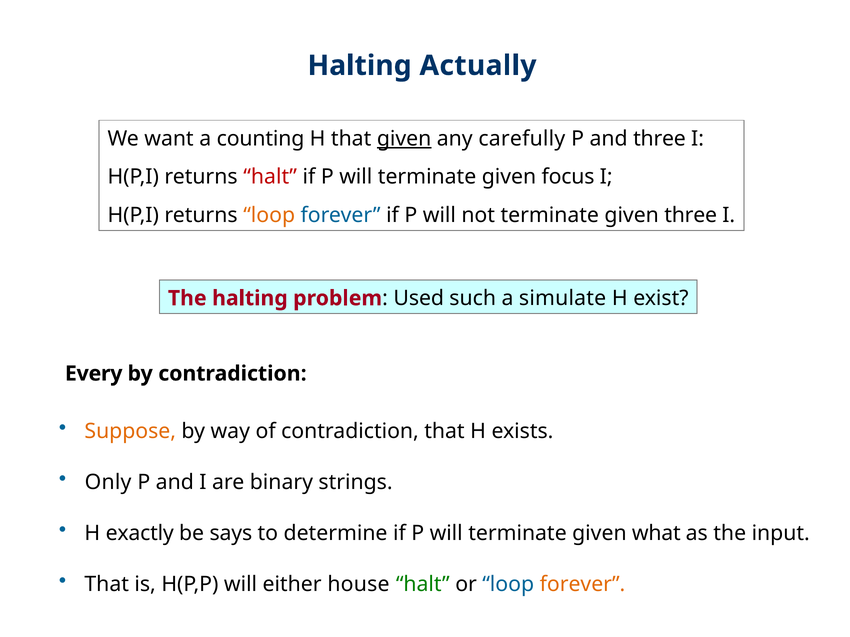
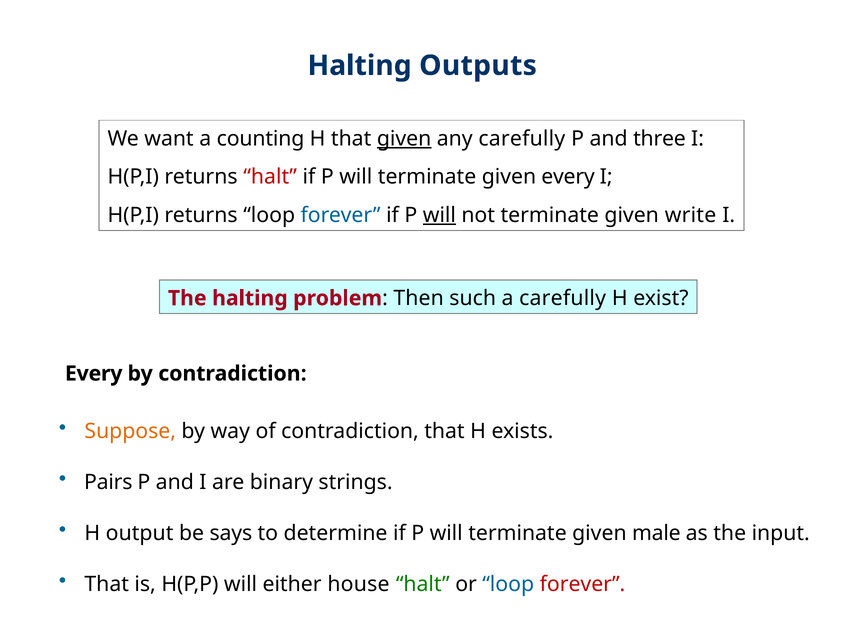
Actually: Actually -> Outputs
given focus: focus -> every
loop at (269, 215) colour: orange -> black
will at (439, 215) underline: none -> present
given three: three -> write
Used: Used -> Then
a simulate: simulate -> carefully
Only: Only -> Pairs
exactly: exactly -> output
what: what -> male
forever at (582, 585) colour: orange -> red
